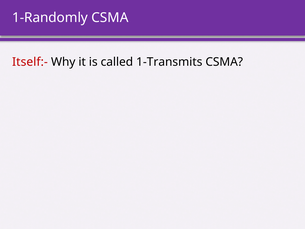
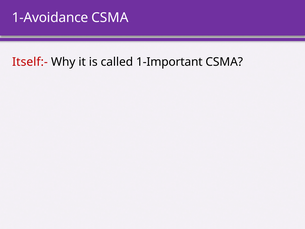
1-Randomly: 1-Randomly -> 1-Avoidance
1-Transmits: 1-Transmits -> 1-Important
